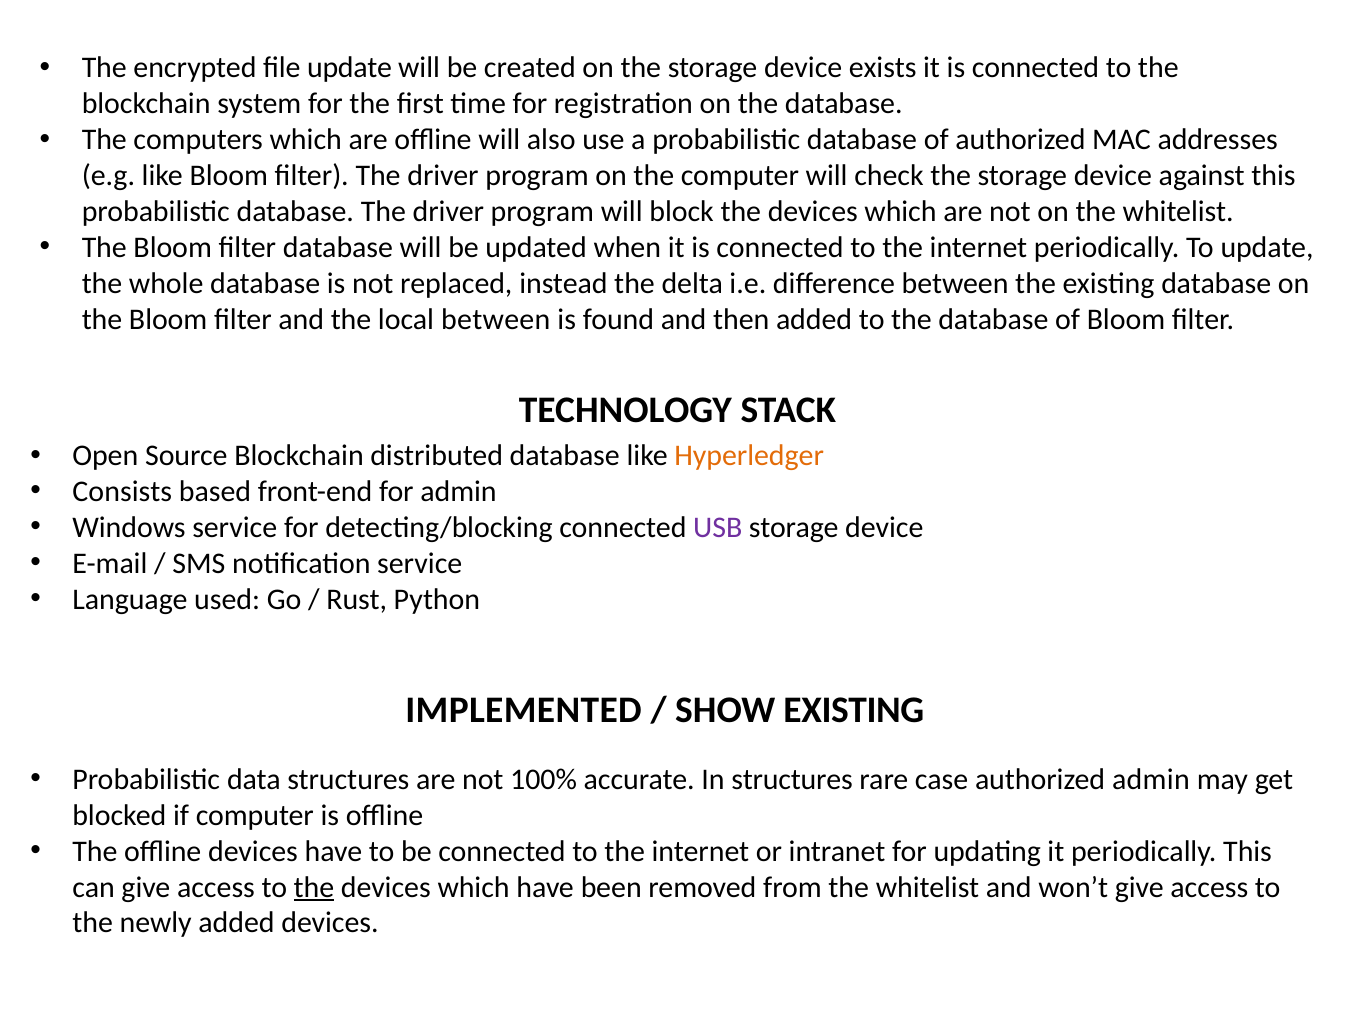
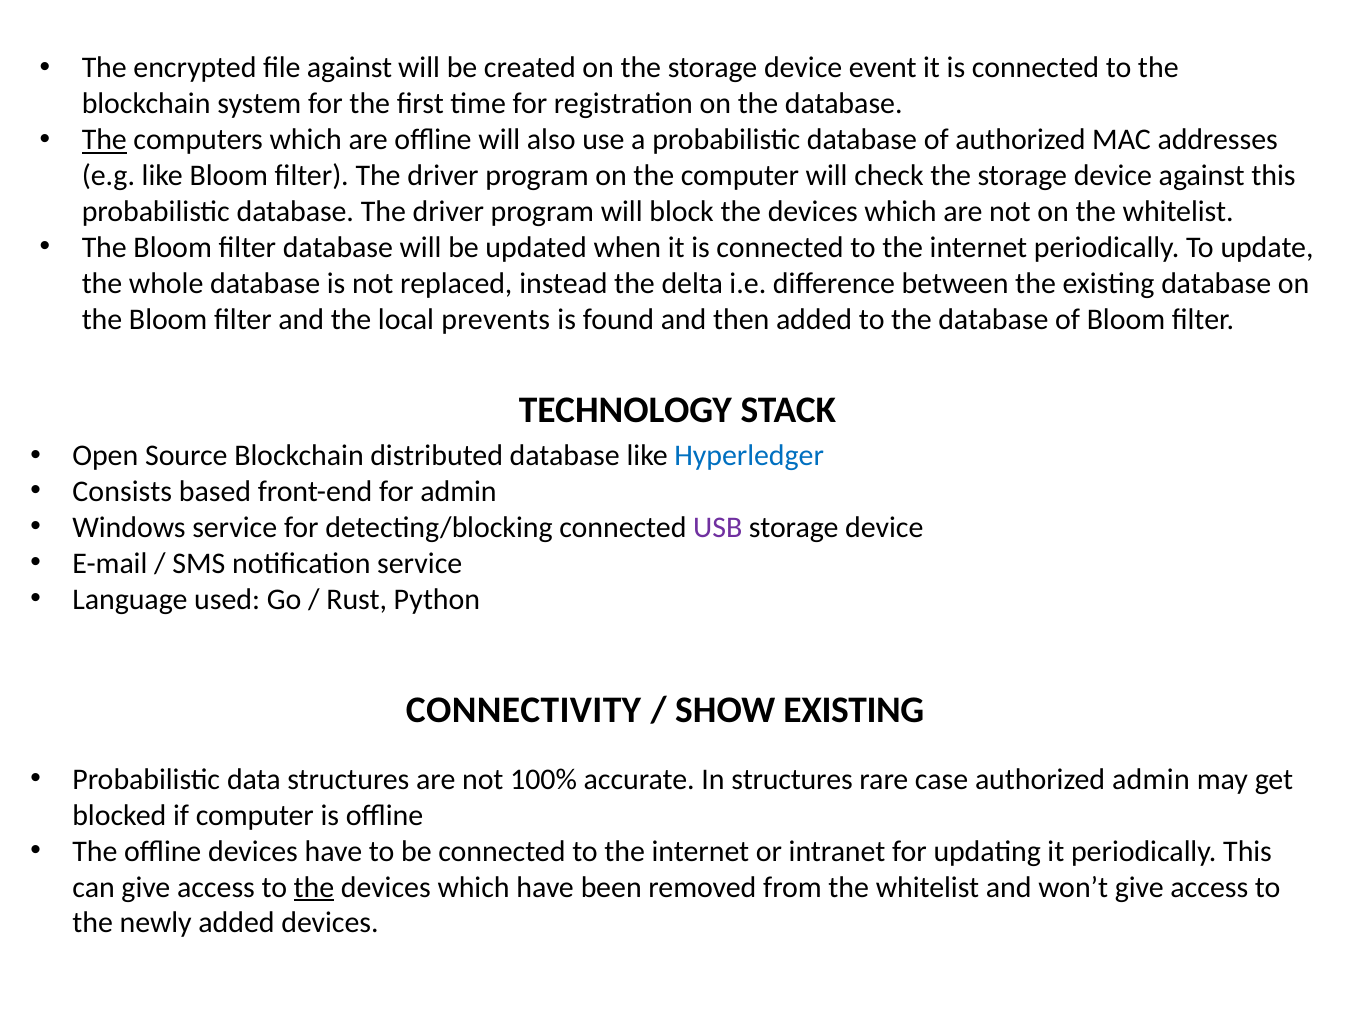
file update: update -> against
exists: exists -> event
The at (104, 140) underline: none -> present
local between: between -> prevents
Hyperledger colour: orange -> blue
IMPLEMENTED: IMPLEMENTED -> CONNECTIVITY
